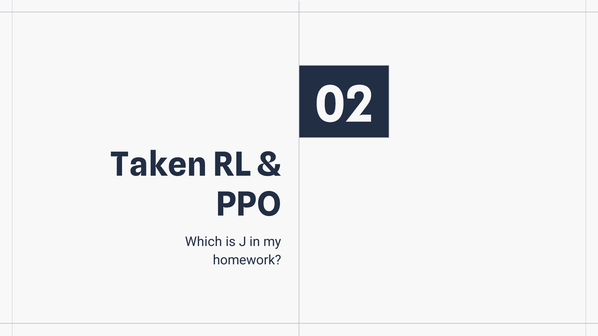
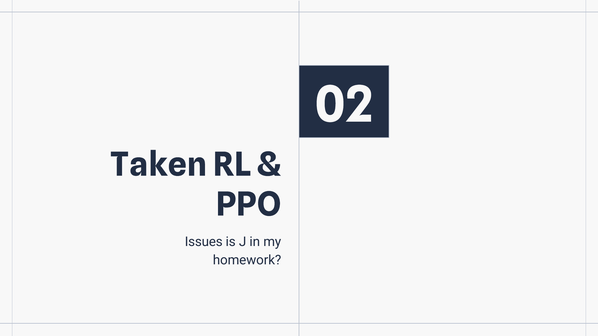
Which: Which -> Issues
